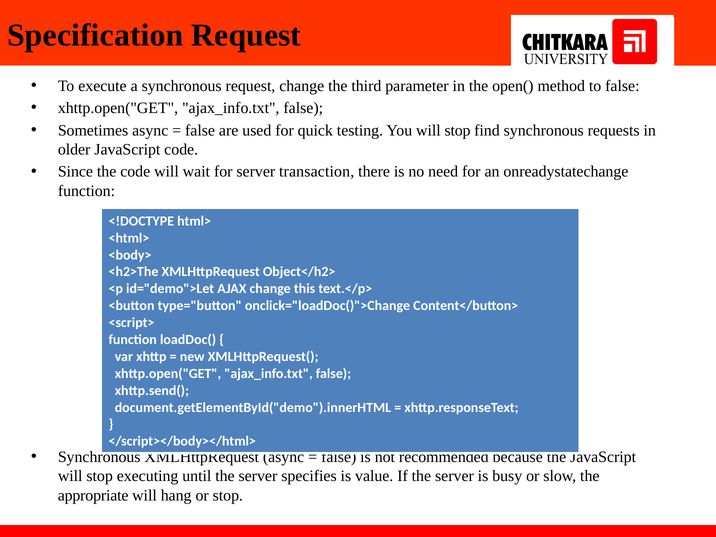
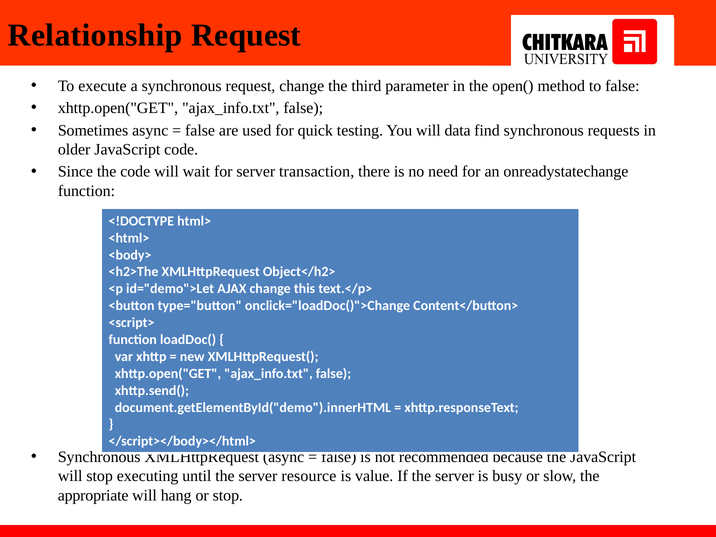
Specification: Specification -> Relationship
You will stop: stop -> data
specifies: specifies -> resource
